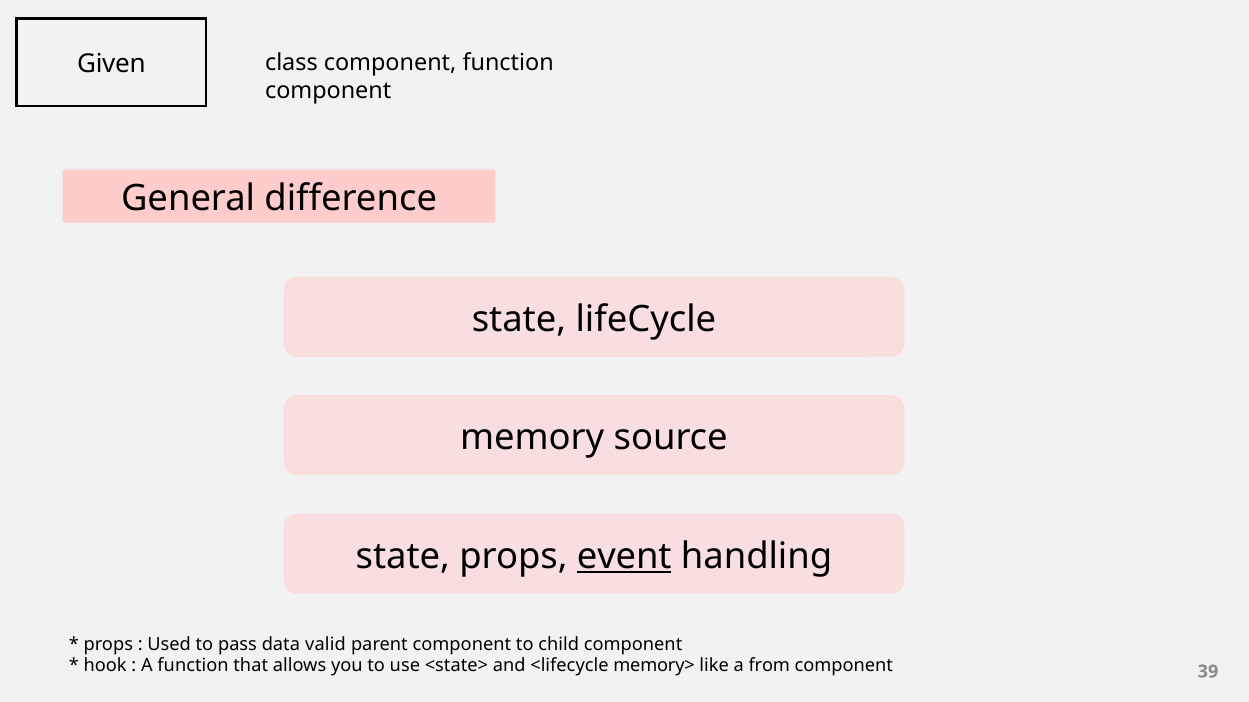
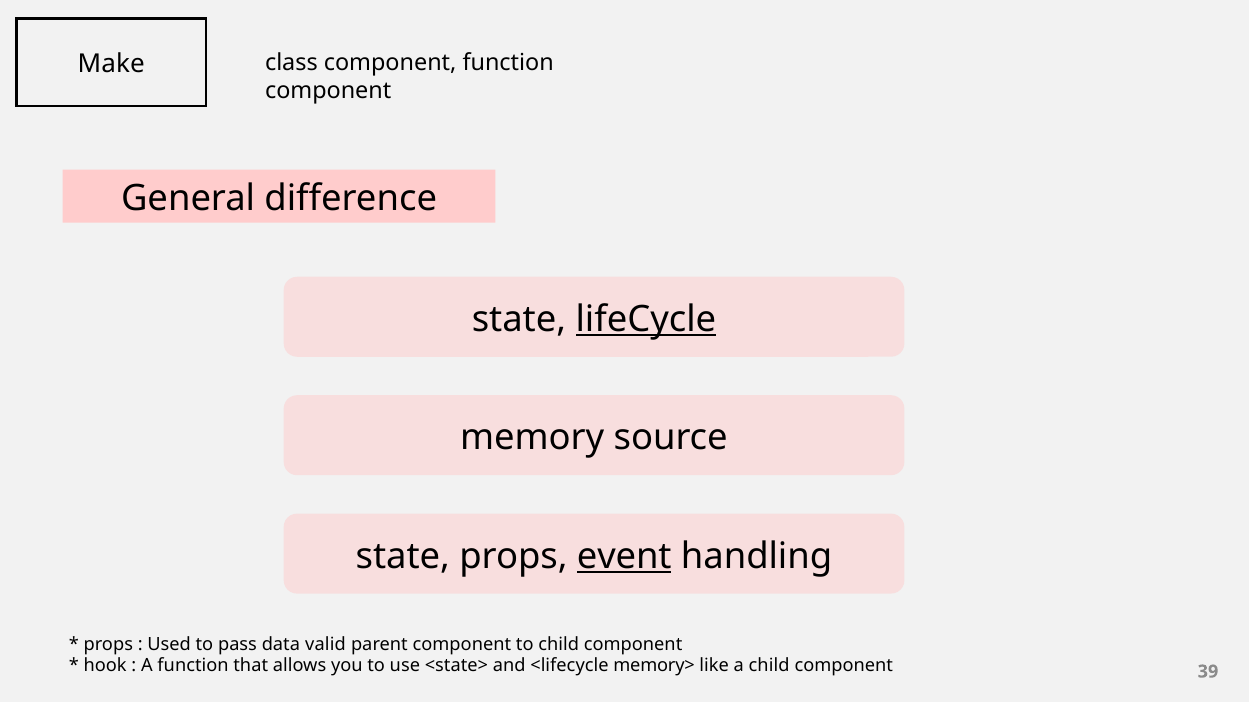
Given: Given -> Make
lifeCycle underline: none -> present
a from: from -> child
